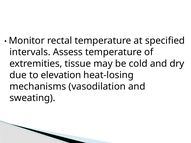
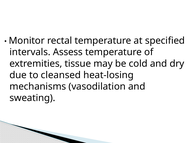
elevation: elevation -> cleansed
